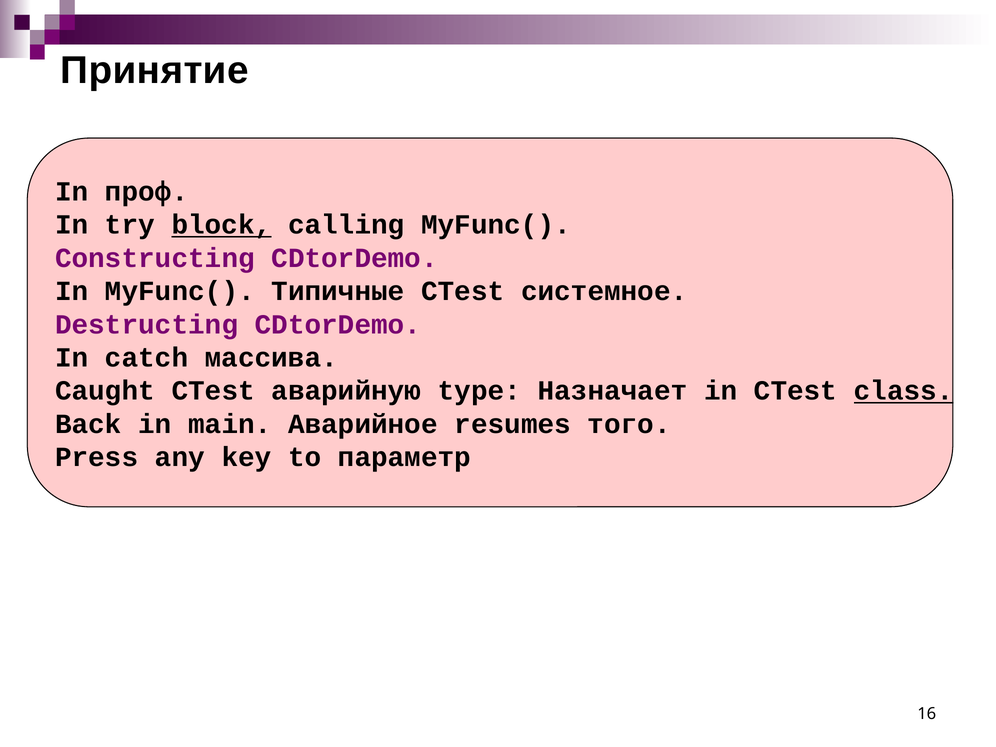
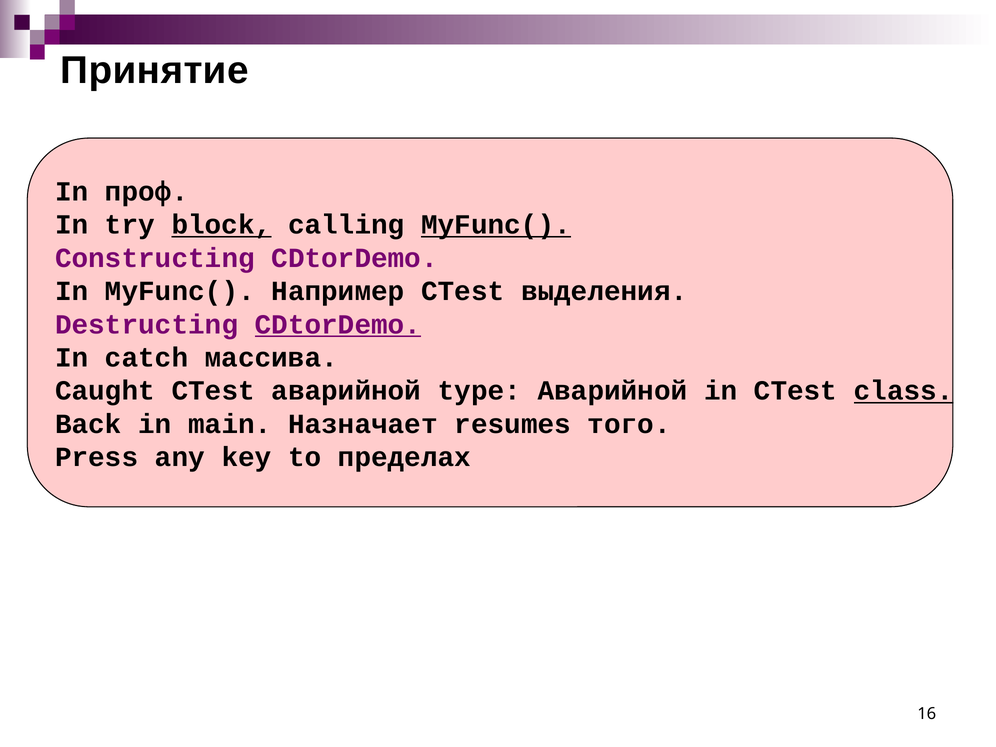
MyFunc( at (496, 225) underline: none -> present
Типичные: Типичные -> Например
системное: системное -> выделения
CDtorDemo at (338, 324) underline: none -> present
CTest аварийную: аварийную -> аварийной
type Назначает: Назначает -> Аварийной
Аварийное: Аварийное -> Назначает
параметр: параметр -> пределах
